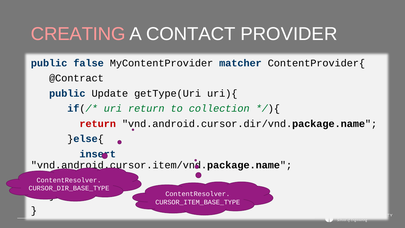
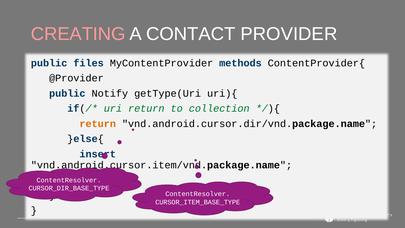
false: false -> files
matcher: matcher -> methods
@Contract: @Contract -> @Provider
Update: Update -> Notify
return at (98, 124) colour: red -> orange
